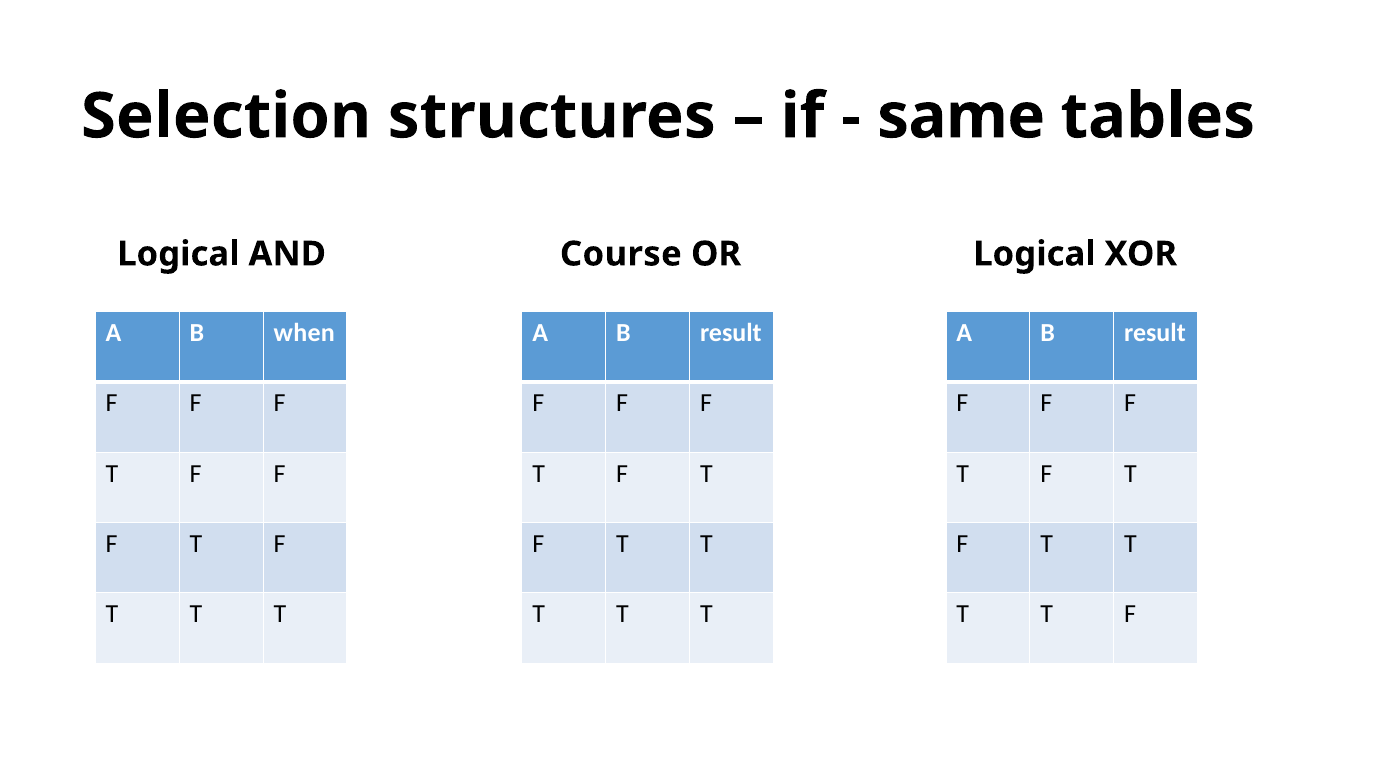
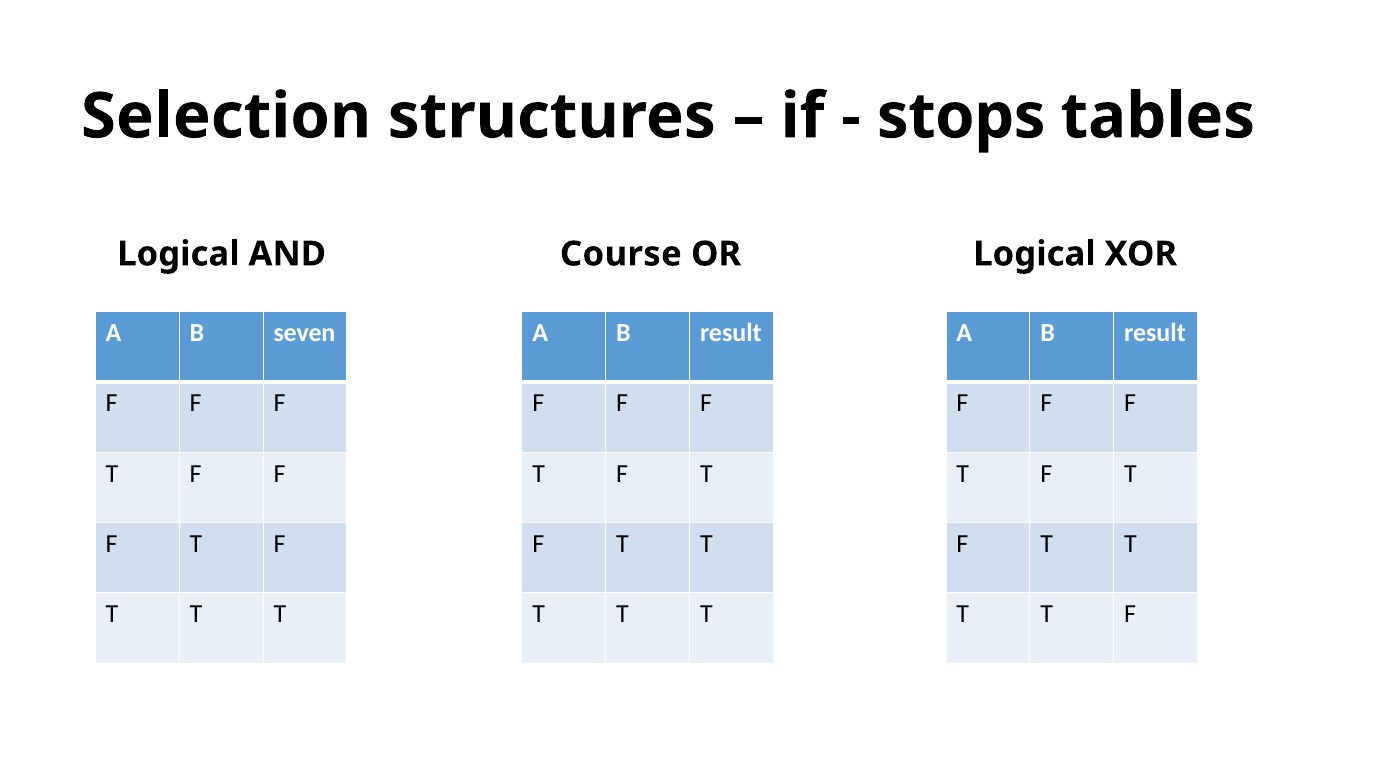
same: same -> stops
when: when -> seven
